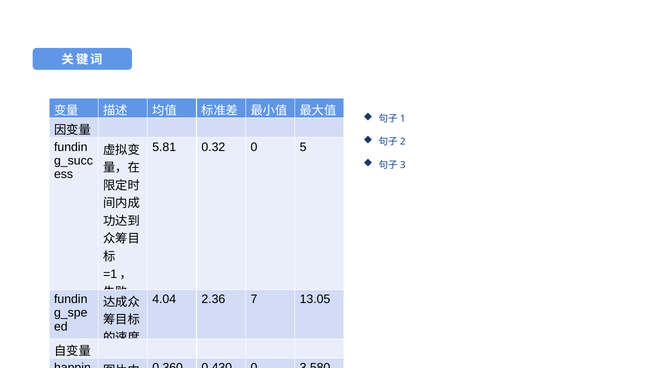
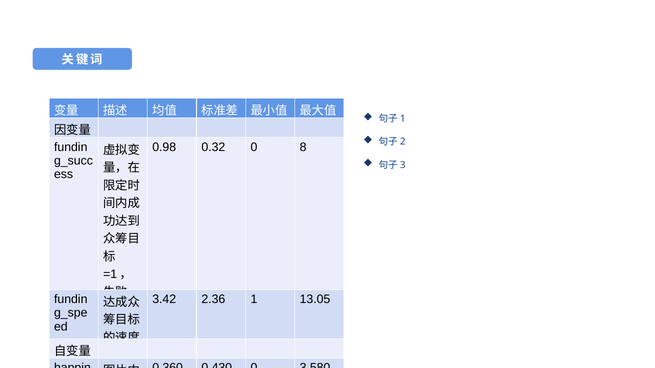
5.81: 5.81 -> 0.98
0 5: 5 -> 8
4.04: 4.04 -> 3.42
2.36 7: 7 -> 1
